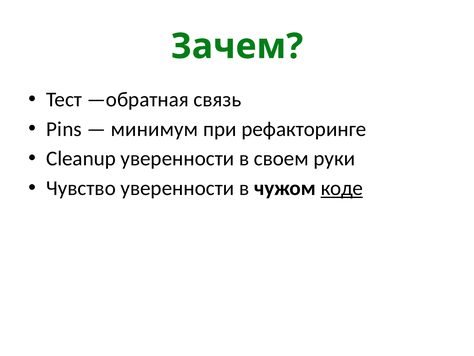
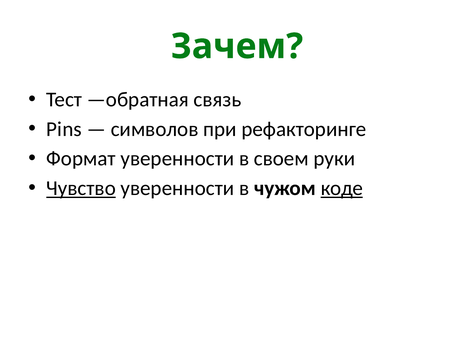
минимум: минимум -> символов
Cleanup: Cleanup -> Формат
Чувство underline: none -> present
